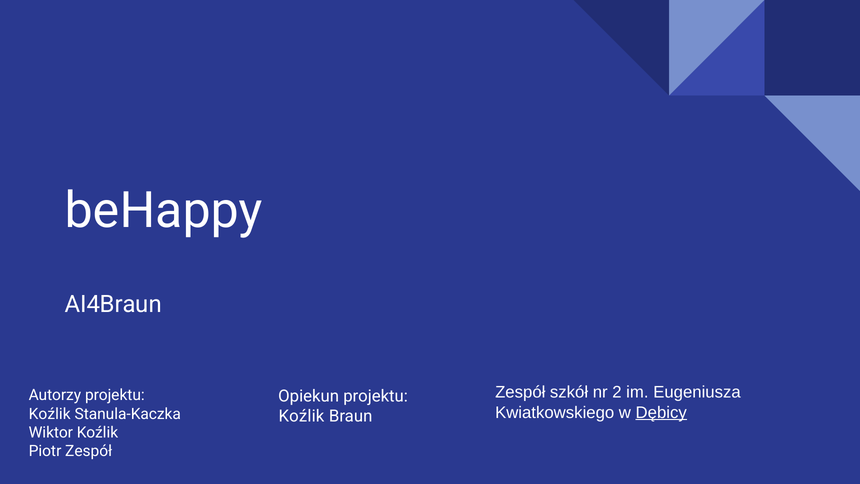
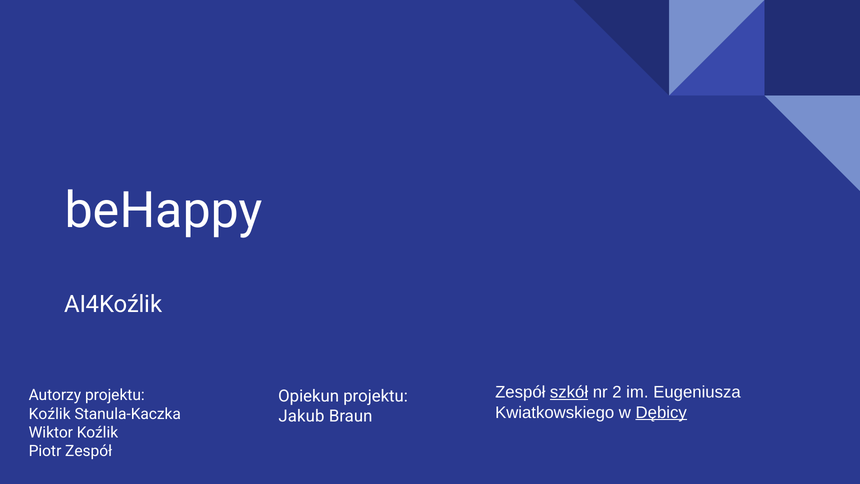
AI4Braun: AI4Braun -> AI4Koźlik
szkół underline: none -> present
Koźlik at (301, 416): Koźlik -> Jakub
